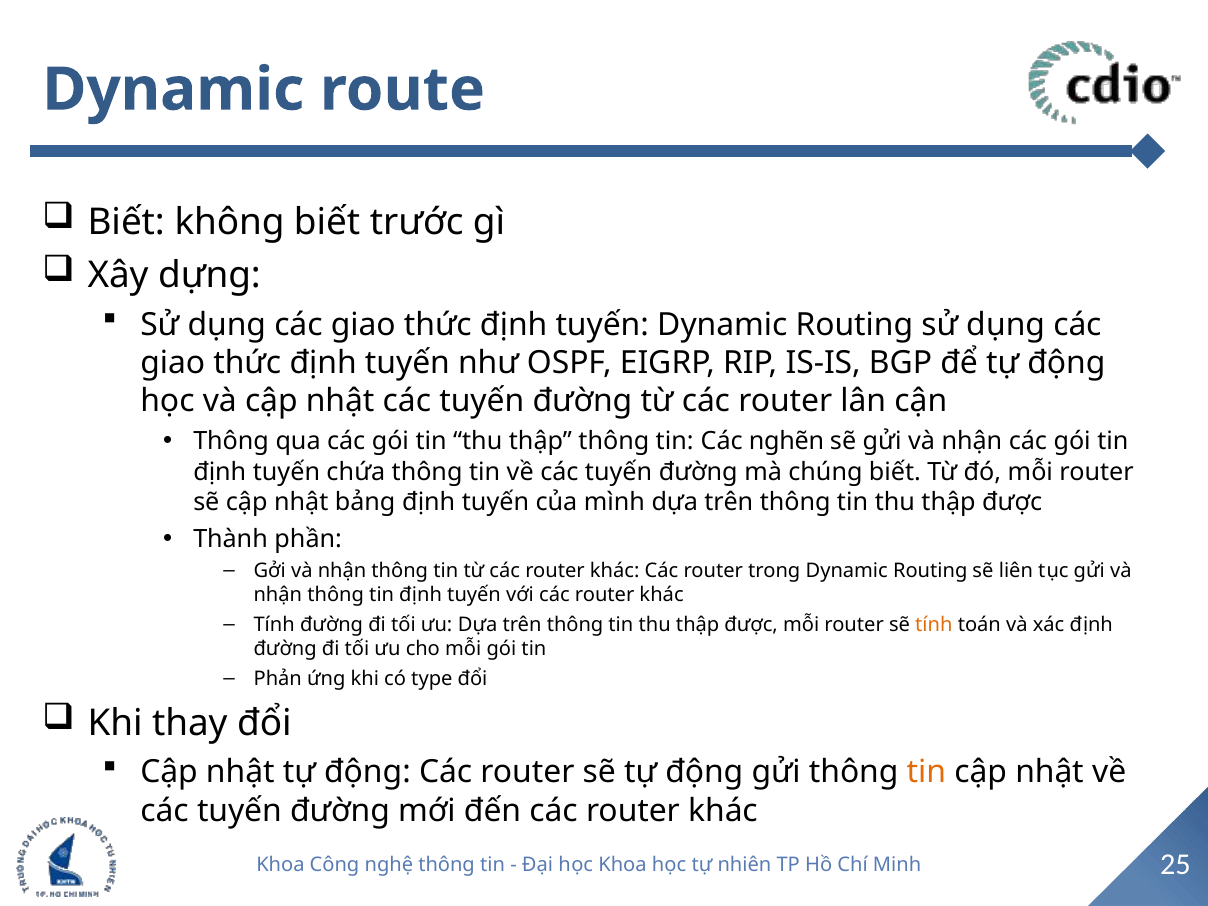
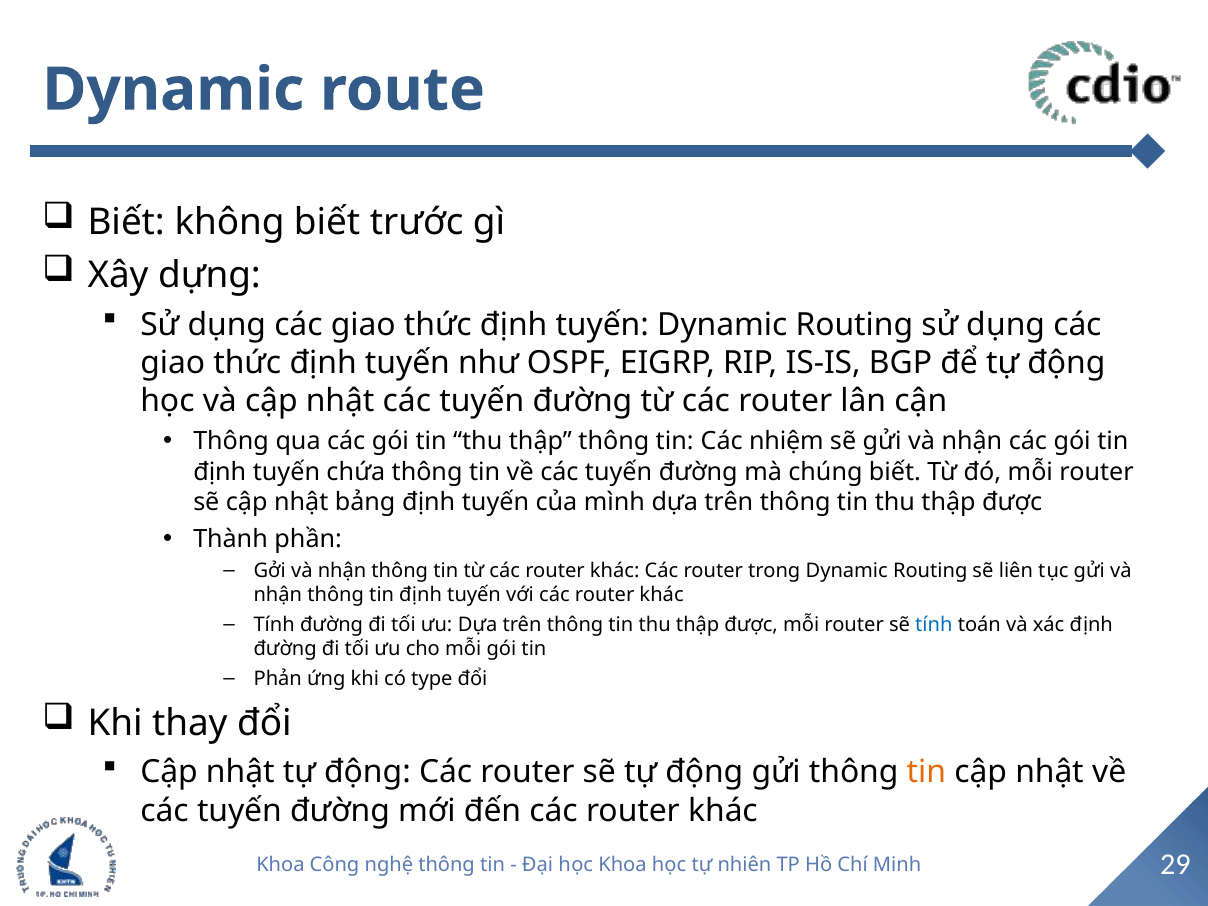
nghẽn: nghẽn -> nhiệm
tính at (934, 625) colour: orange -> blue
25: 25 -> 29
